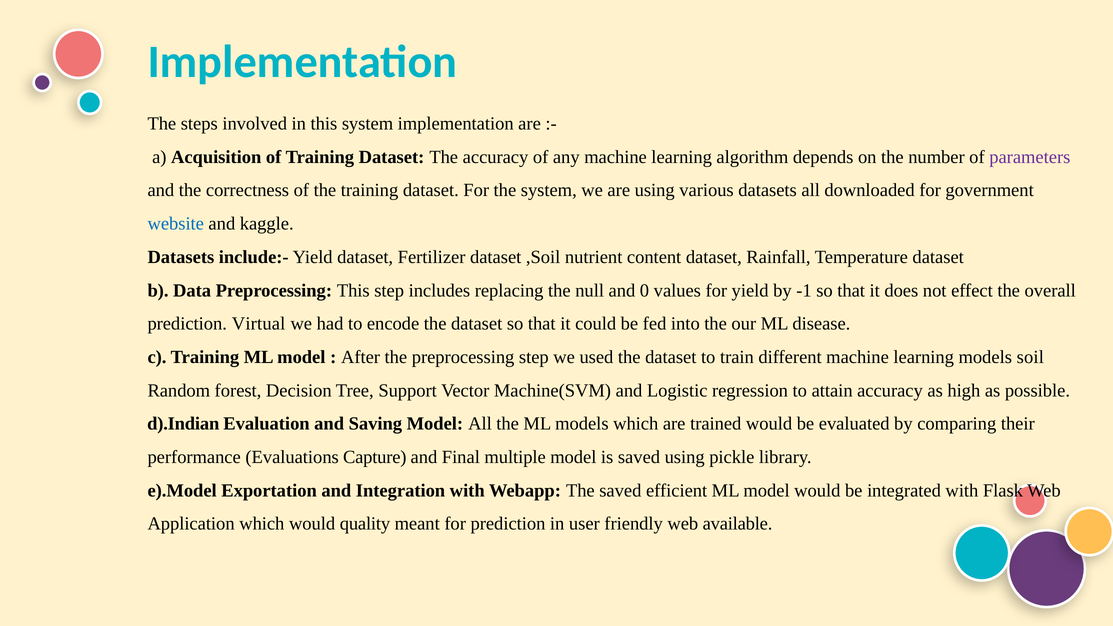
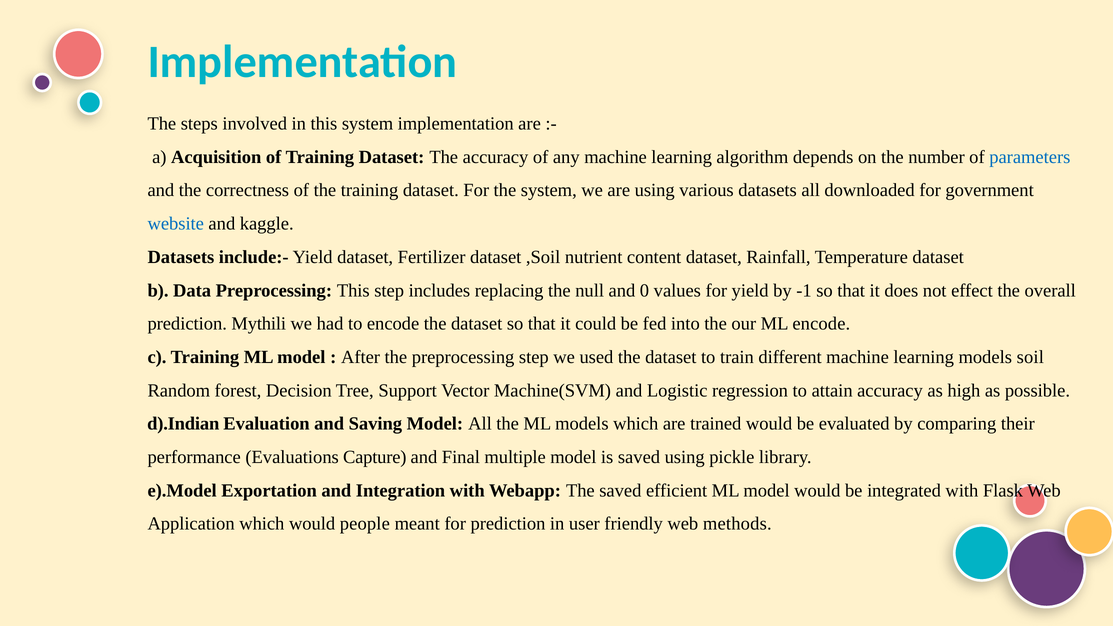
parameters colour: purple -> blue
Virtual: Virtual -> Mythili
ML disease: disease -> encode
quality: quality -> people
available: available -> methods
